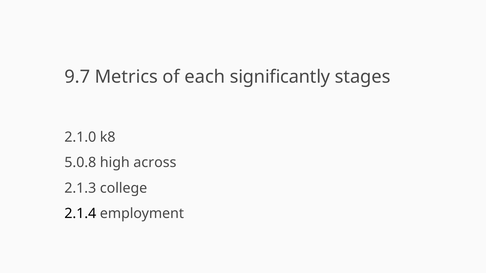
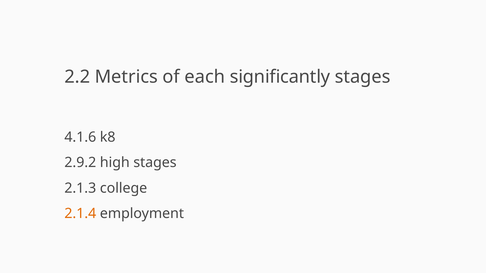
9.7: 9.7 -> 2.2
2.1.0: 2.1.0 -> 4.1.6
5.0.8: 5.0.8 -> 2.9.2
high across: across -> stages
2.1.4 colour: black -> orange
